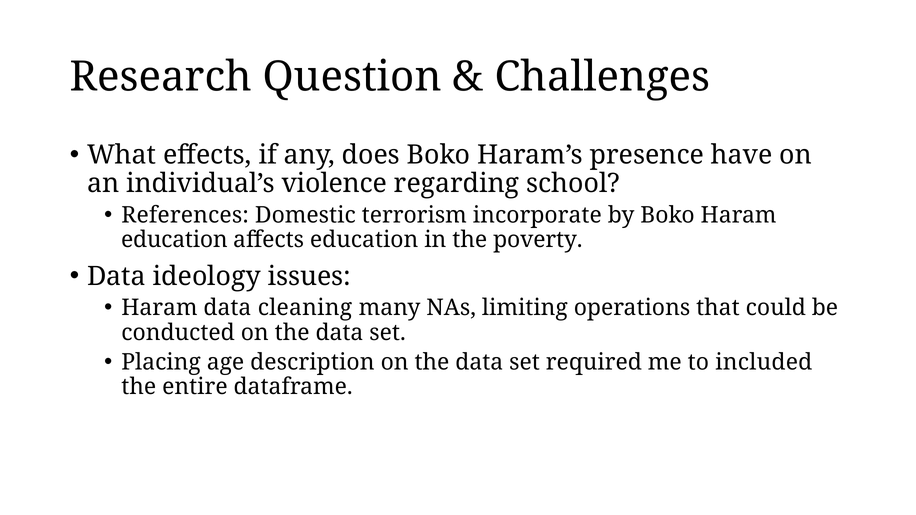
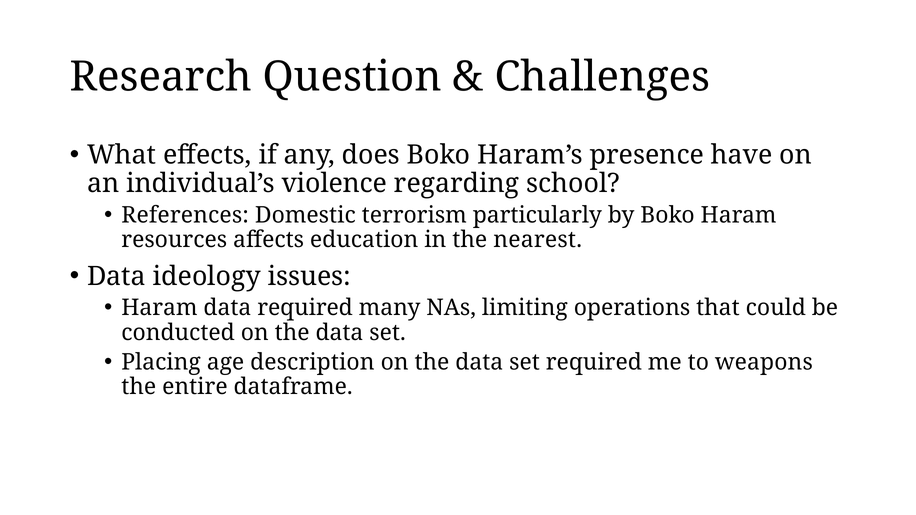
incorporate: incorporate -> particularly
education at (174, 240): education -> resources
poverty: poverty -> nearest
data cleaning: cleaning -> required
included: included -> weapons
